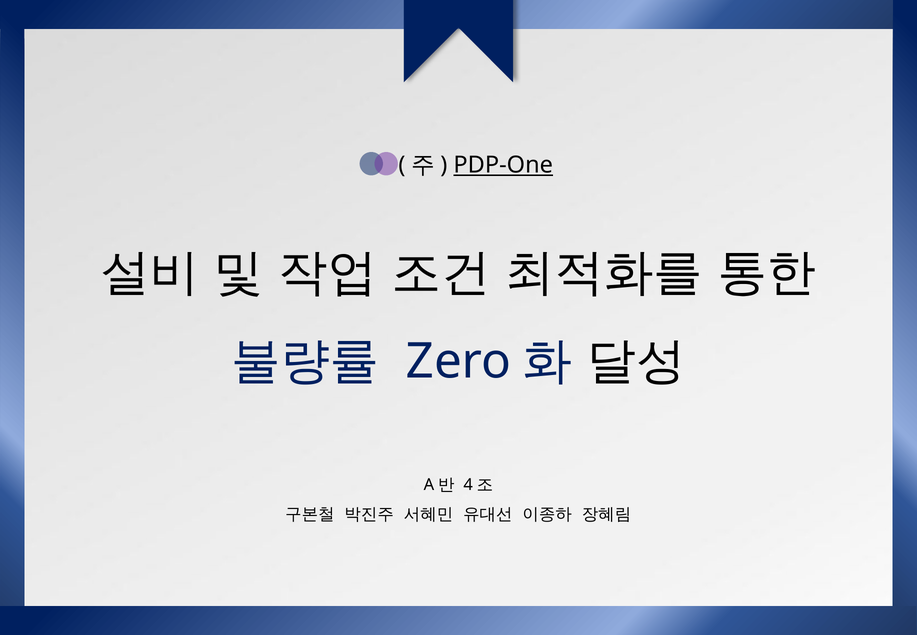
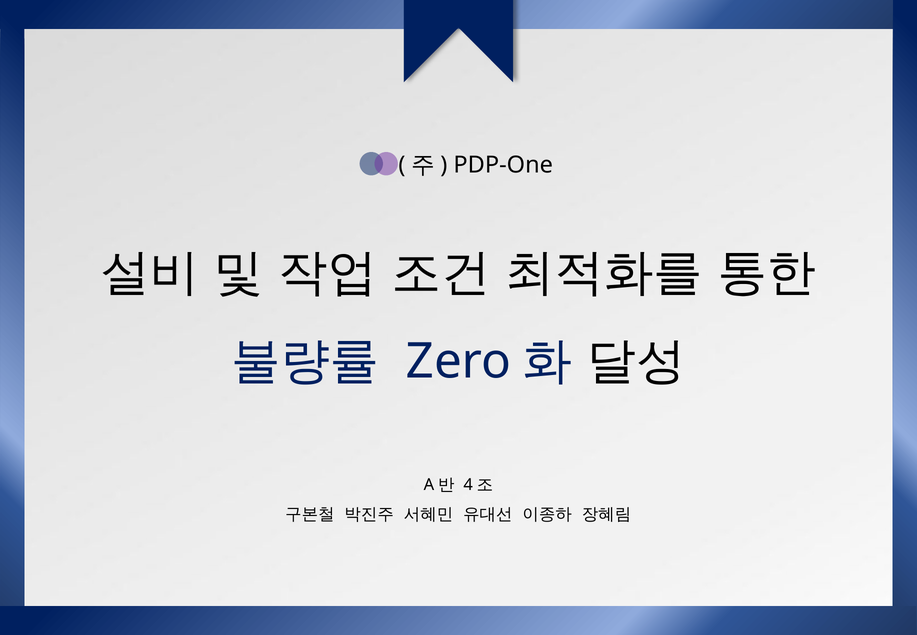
PDP-One underline: present -> none
